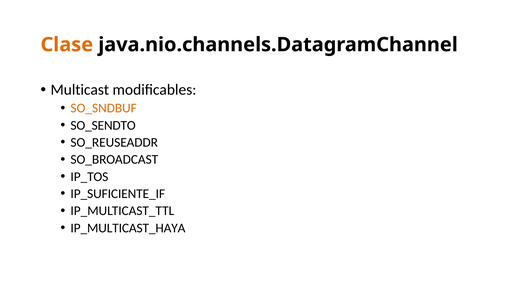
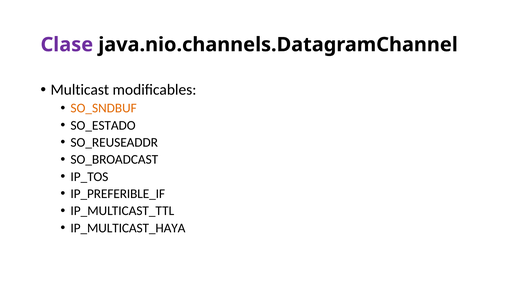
Clase colour: orange -> purple
SO_SENDTO: SO_SENDTO -> SO_ESTADO
IP_SUFICIENTE_IF: IP_SUFICIENTE_IF -> IP_PREFERIBLE_IF
